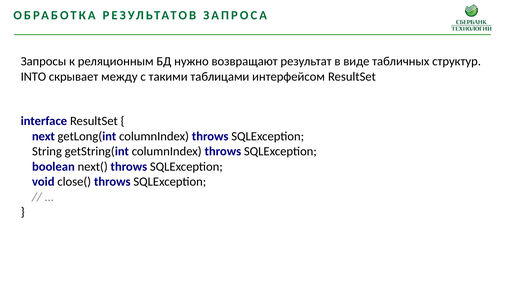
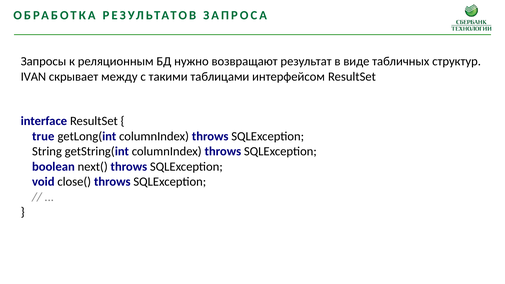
INTO: INTO -> IVAN
next: next -> true
